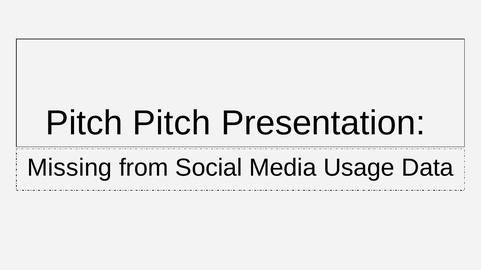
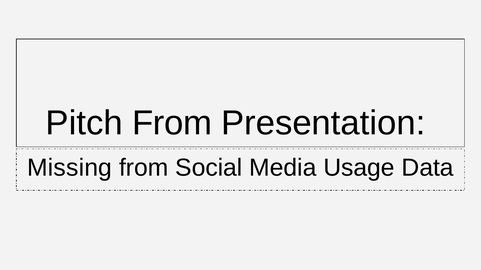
Pitch Pitch: Pitch -> From
